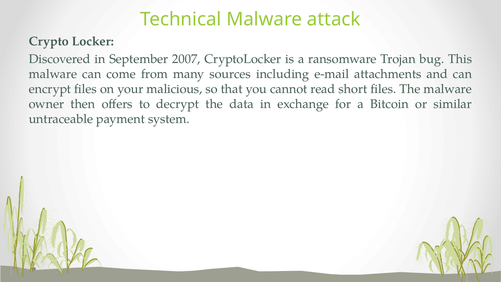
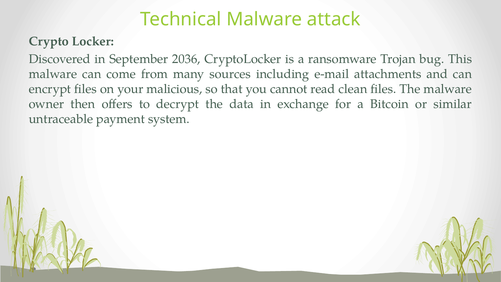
2007: 2007 -> 2036
short: short -> clean
